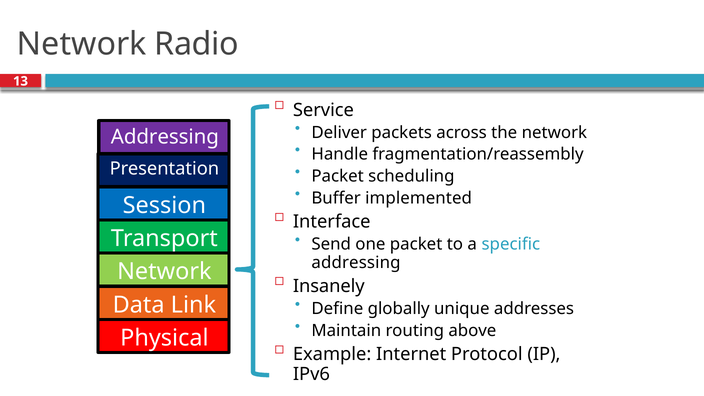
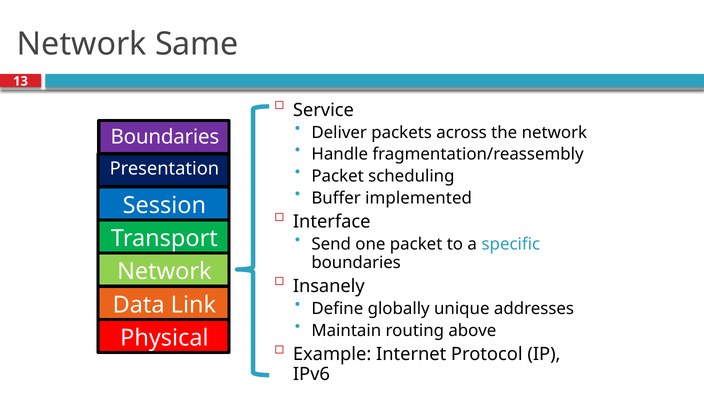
Radio: Radio -> Same
Addressing at (165, 137): Addressing -> Boundaries
addressing at (356, 263): addressing -> boundaries
